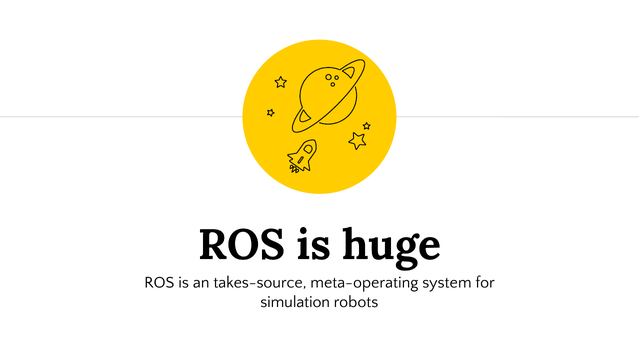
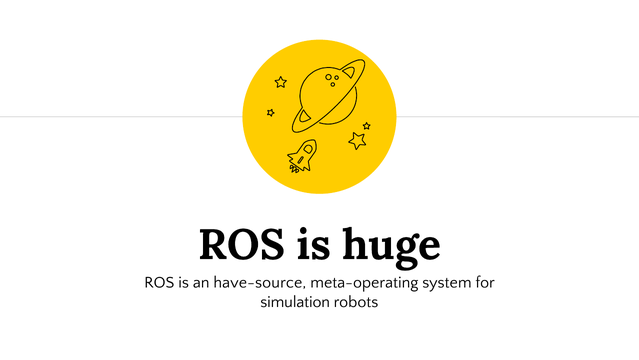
takes-source: takes-source -> have-source
